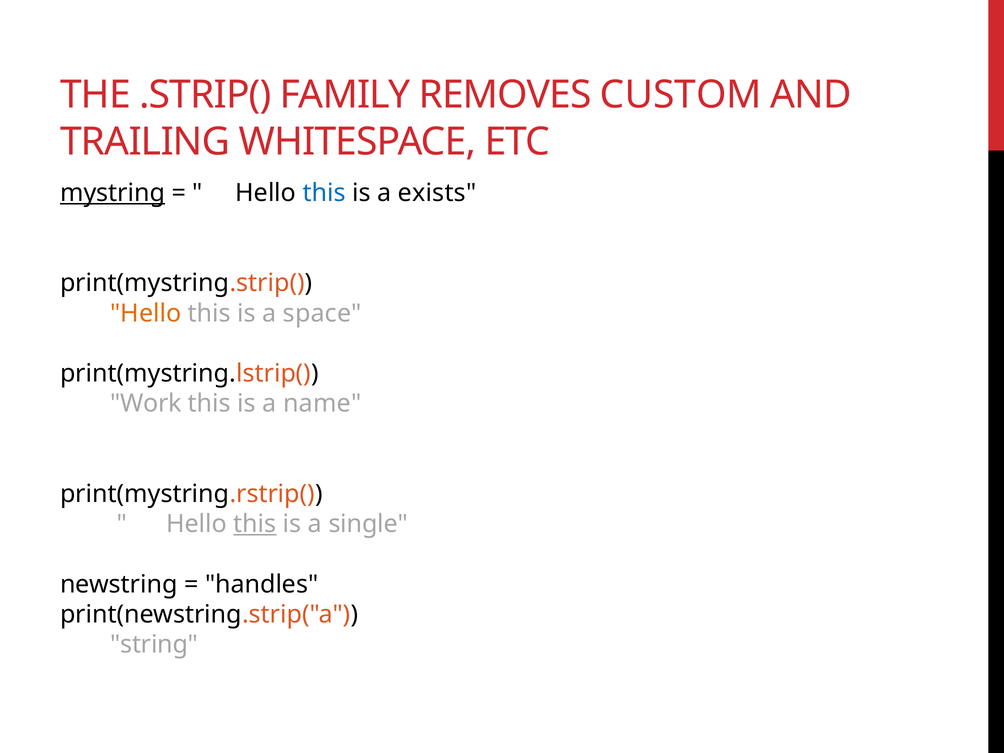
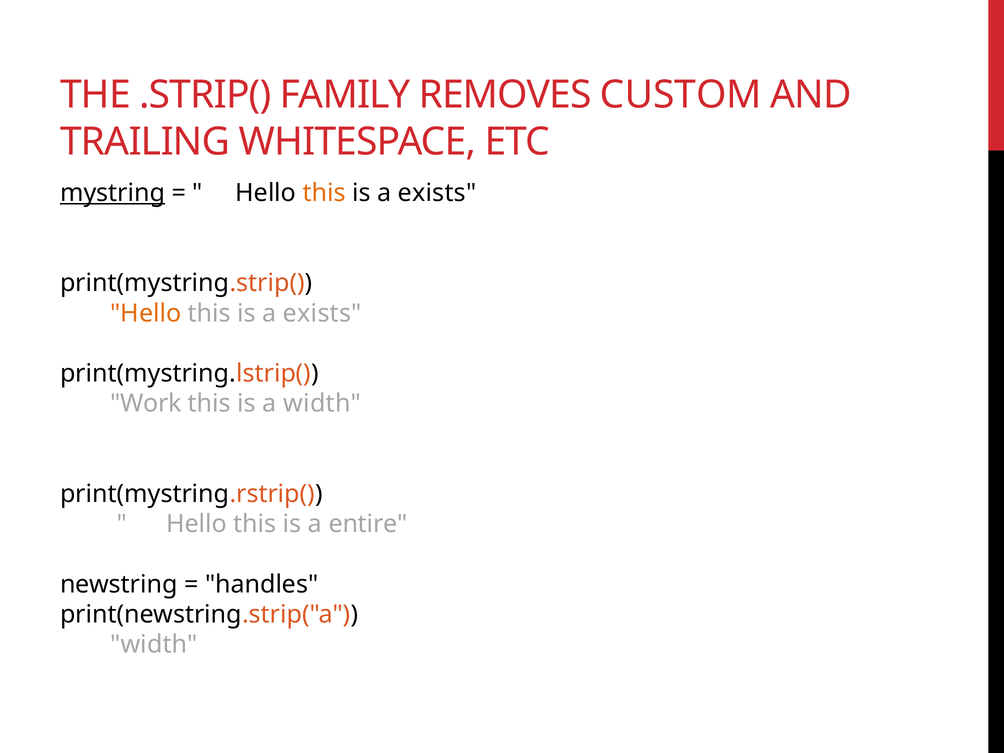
this at (324, 193) colour: blue -> orange
space at (322, 313): space -> exists
a name: name -> width
this at (255, 524) underline: present -> none
single: single -> entire
string at (154, 645): string -> width
